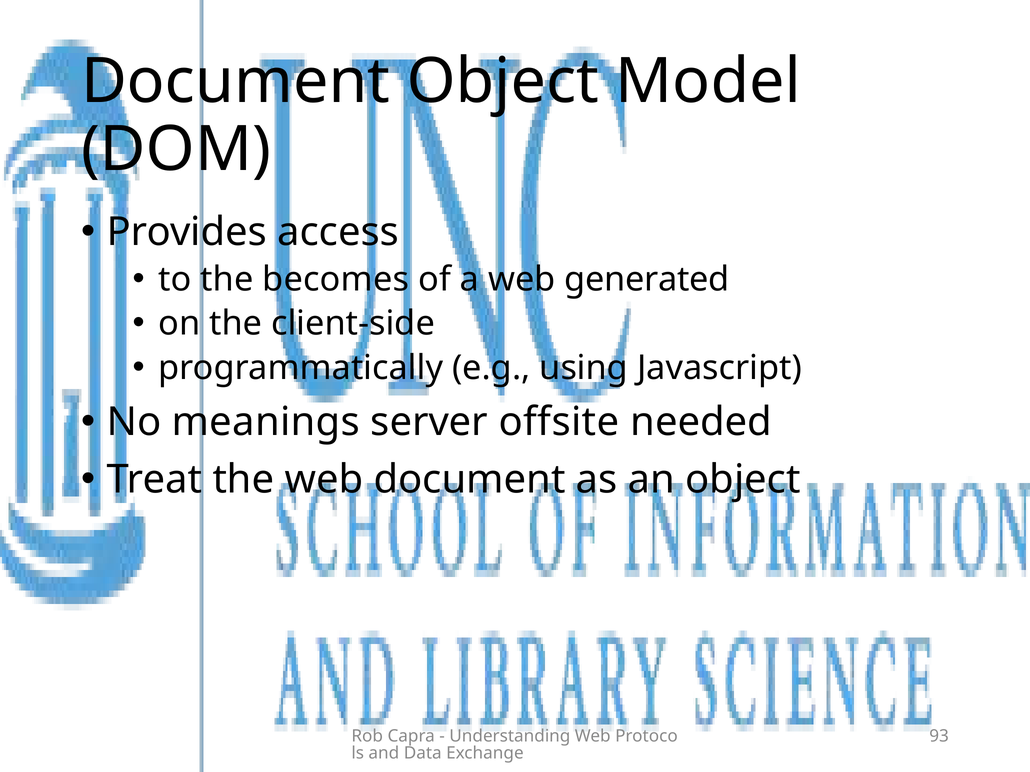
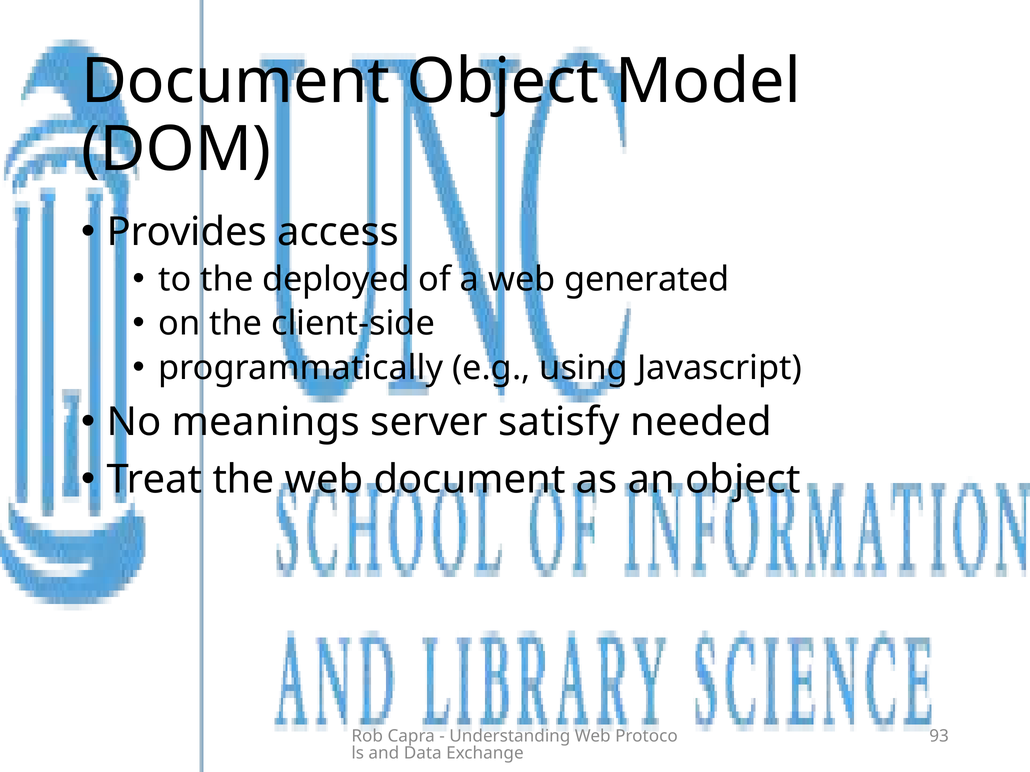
becomes: becomes -> deployed
offsite: offsite -> satisfy
